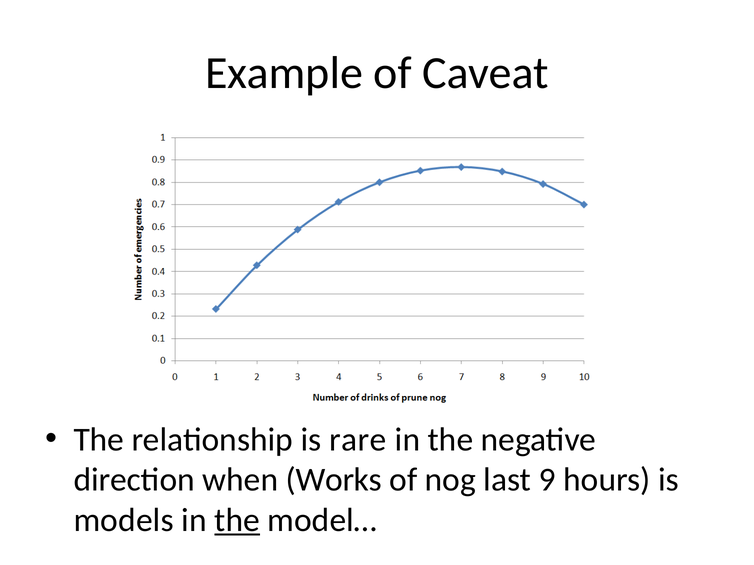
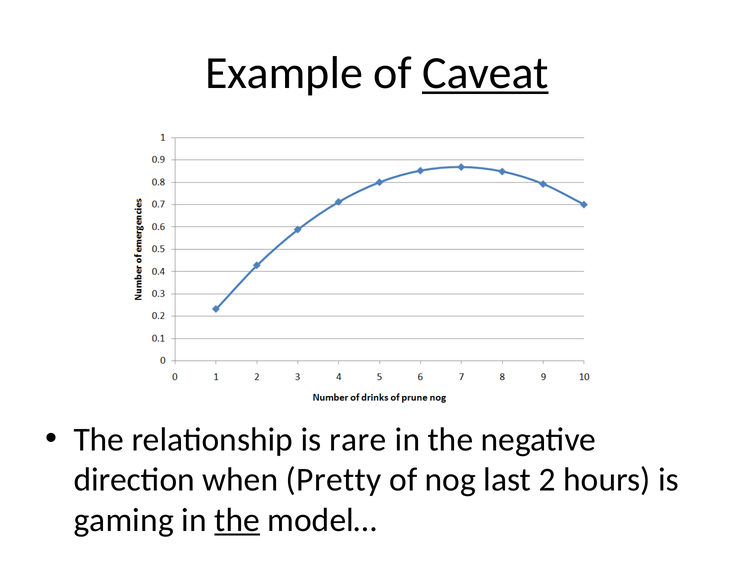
Caveat underline: none -> present
Works: Works -> Pretty
last 9: 9 -> 2
models: models -> gaming
